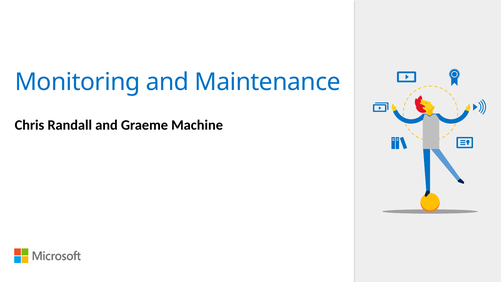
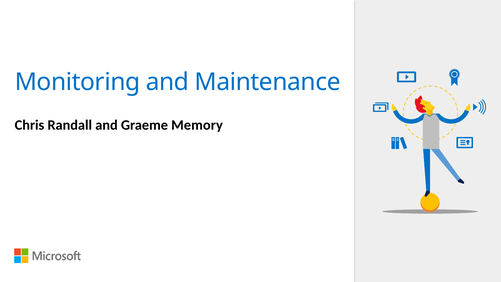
Machine: Machine -> Memory
